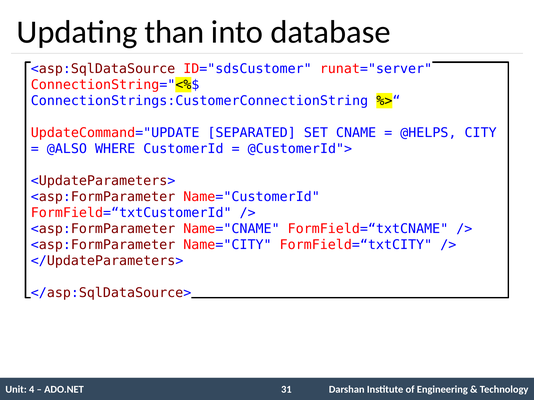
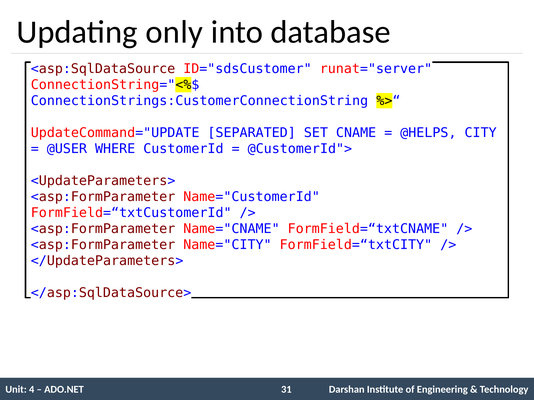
than: than -> only
@ALSO: @ALSO -> @USER
